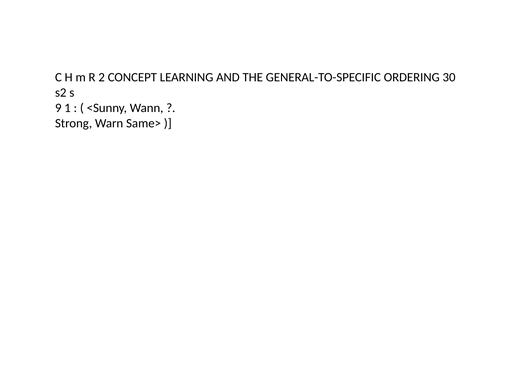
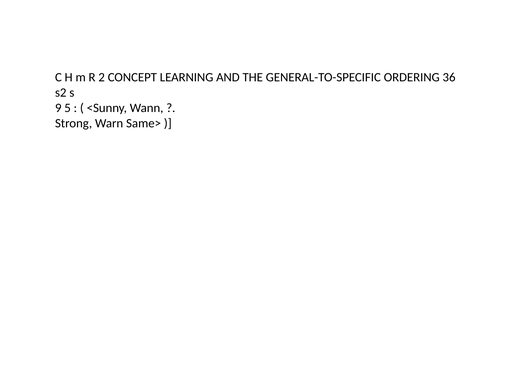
30: 30 -> 36
1: 1 -> 5
